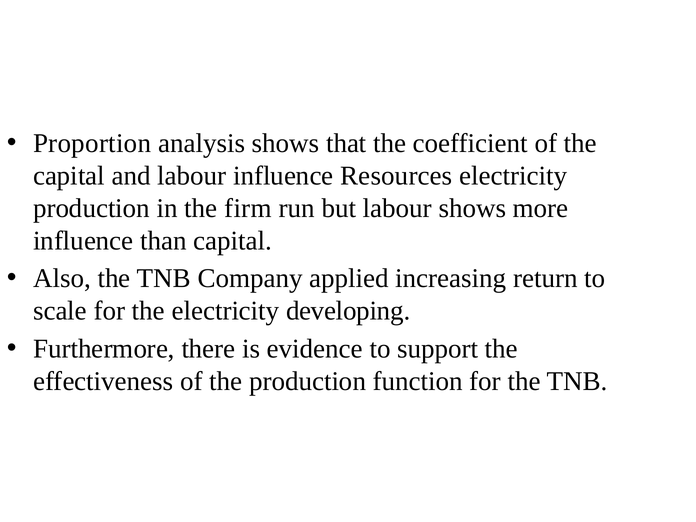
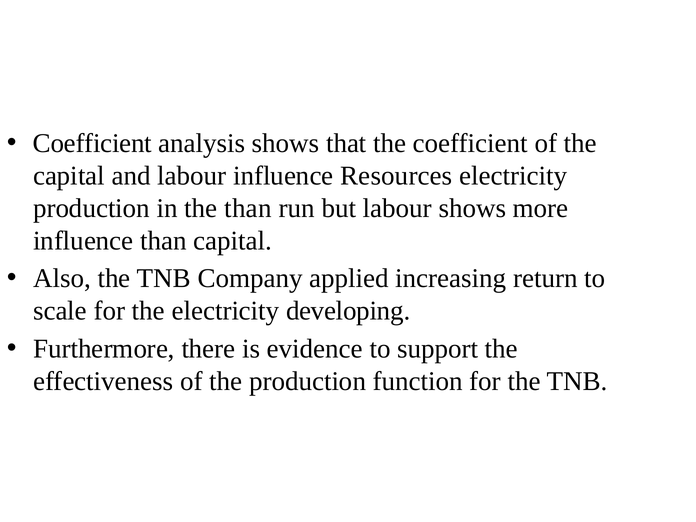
Proportion at (92, 143): Proportion -> Coefficient
the firm: firm -> than
